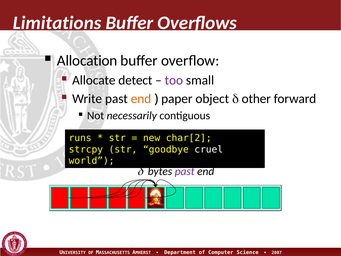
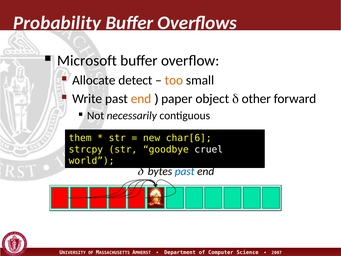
Limitations: Limitations -> Probability
Allocation: Allocation -> Microsoft
too colour: purple -> orange
runs: runs -> them
char[2: char[2 -> char[6
past at (185, 171) colour: purple -> blue
